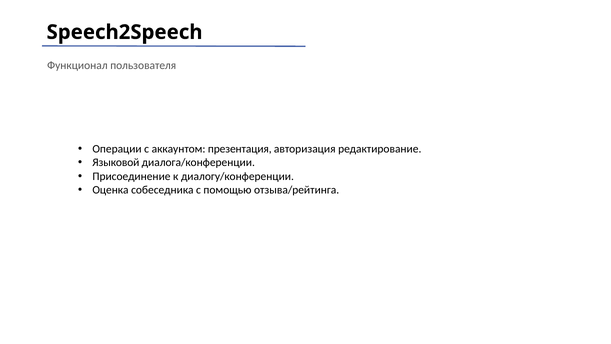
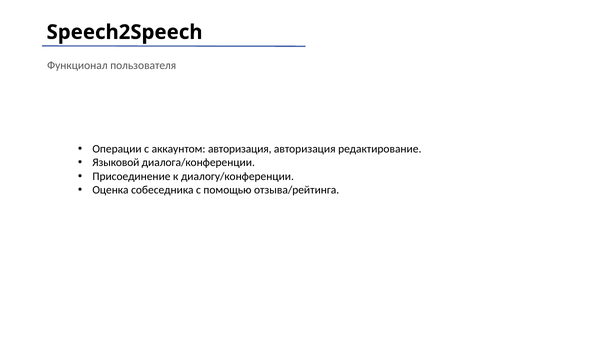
аккаунтом презентация: презентация -> авторизация
